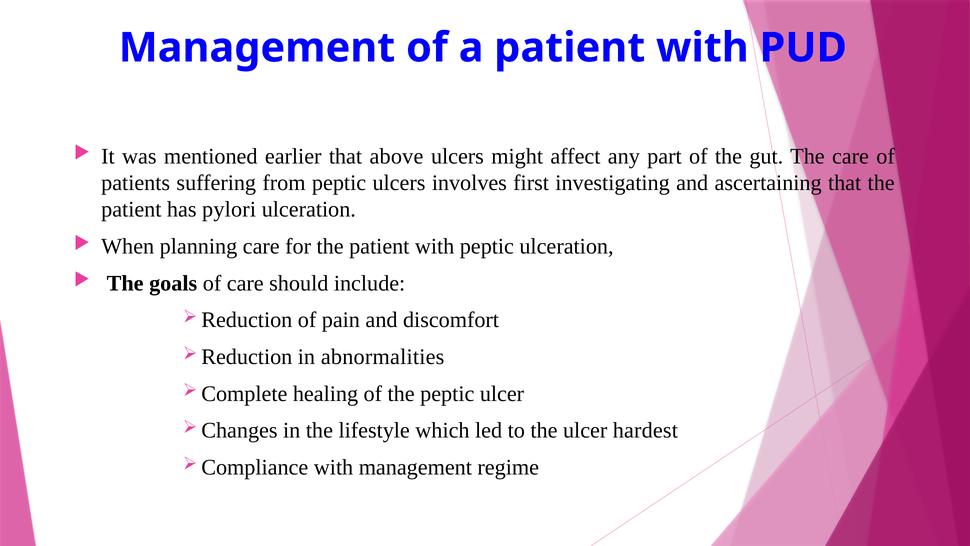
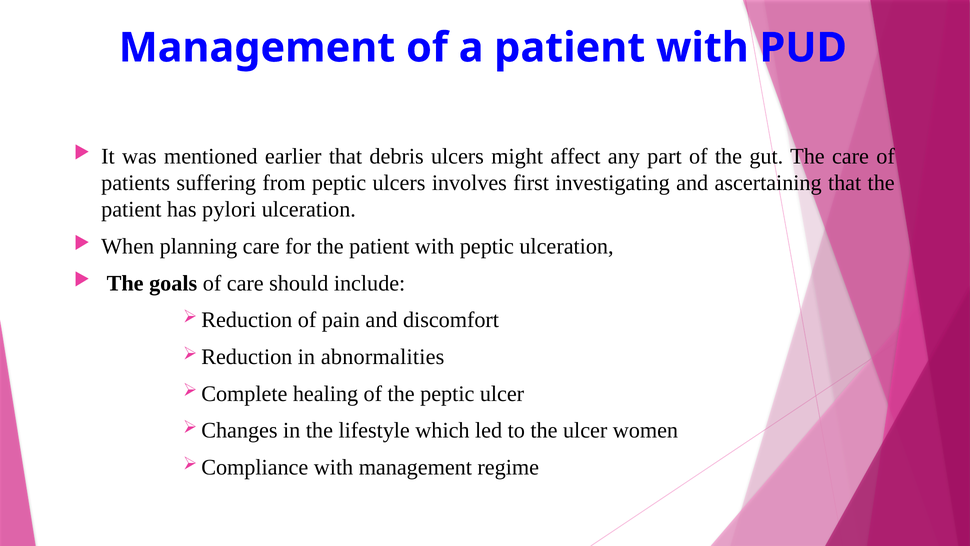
above: above -> debris
hardest: hardest -> women
